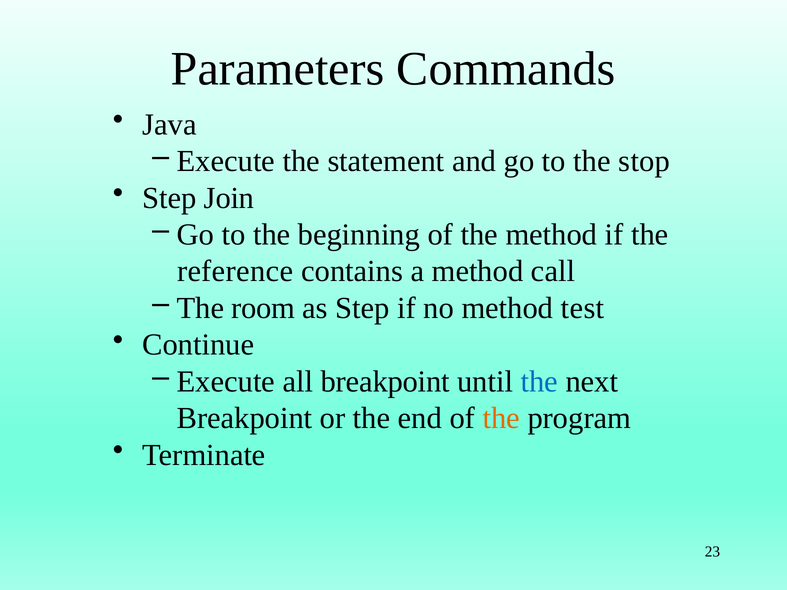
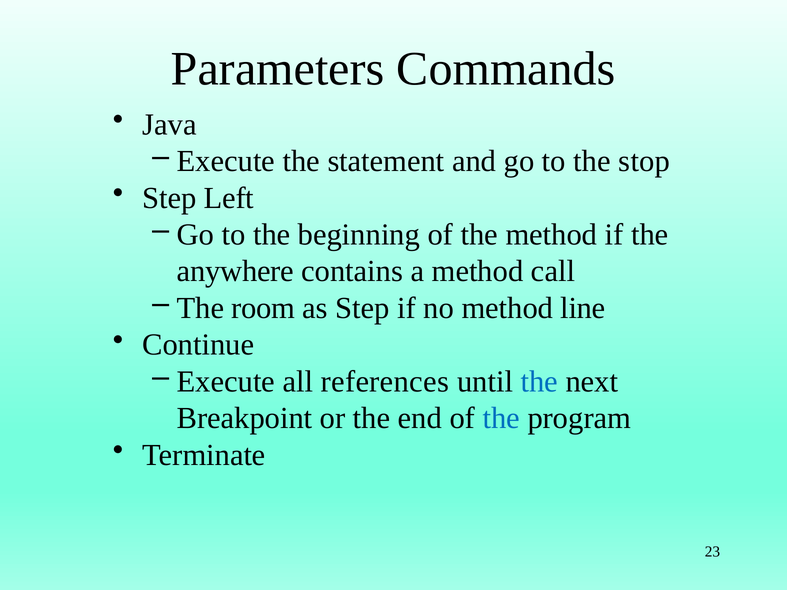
Join: Join -> Left
reference: reference -> anywhere
test: test -> line
all breakpoint: breakpoint -> references
the at (501, 419) colour: orange -> blue
